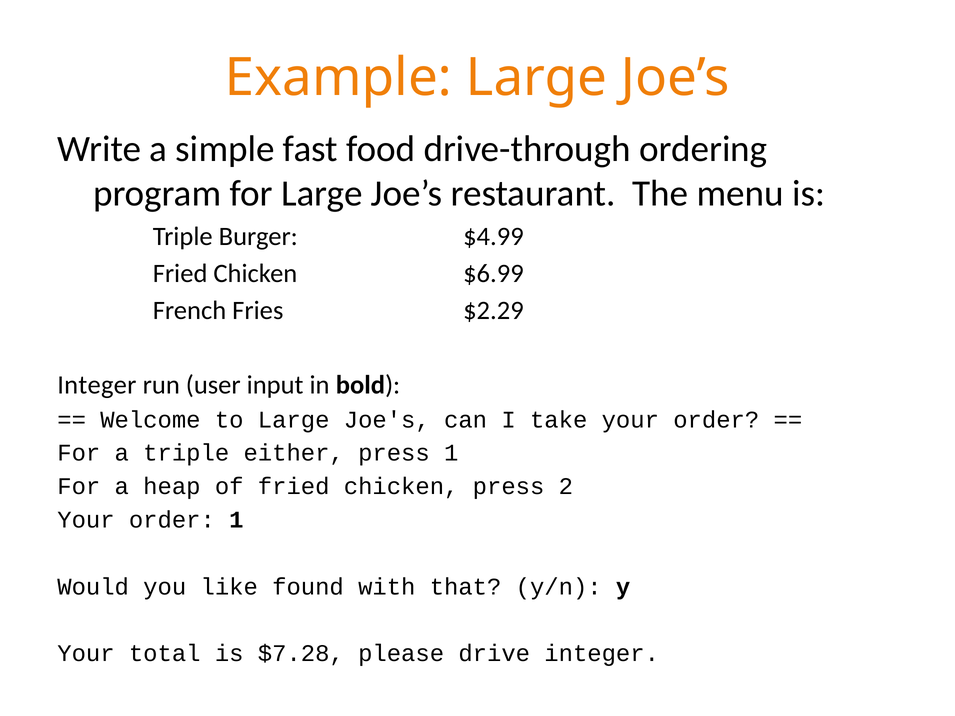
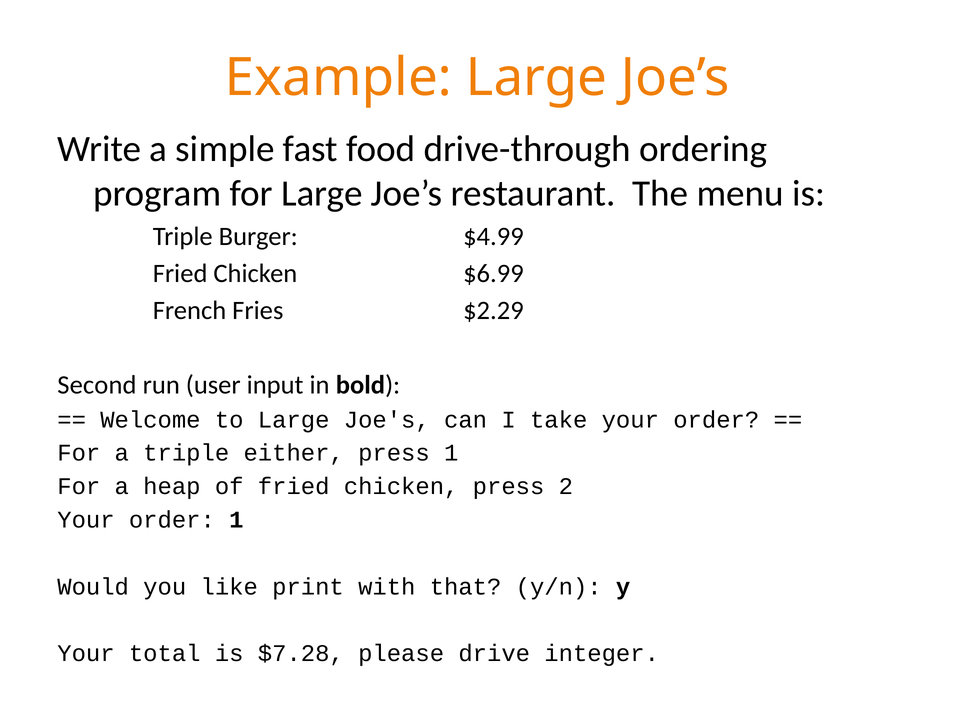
Integer at (97, 385): Integer -> Second
found: found -> print
